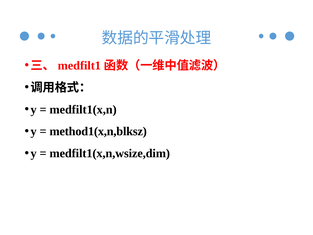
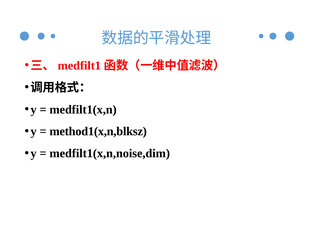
medfilt1(x,n,wsize,dim: medfilt1(x,n,wsize,dim -> medfilt1(x,n,noise,dim
